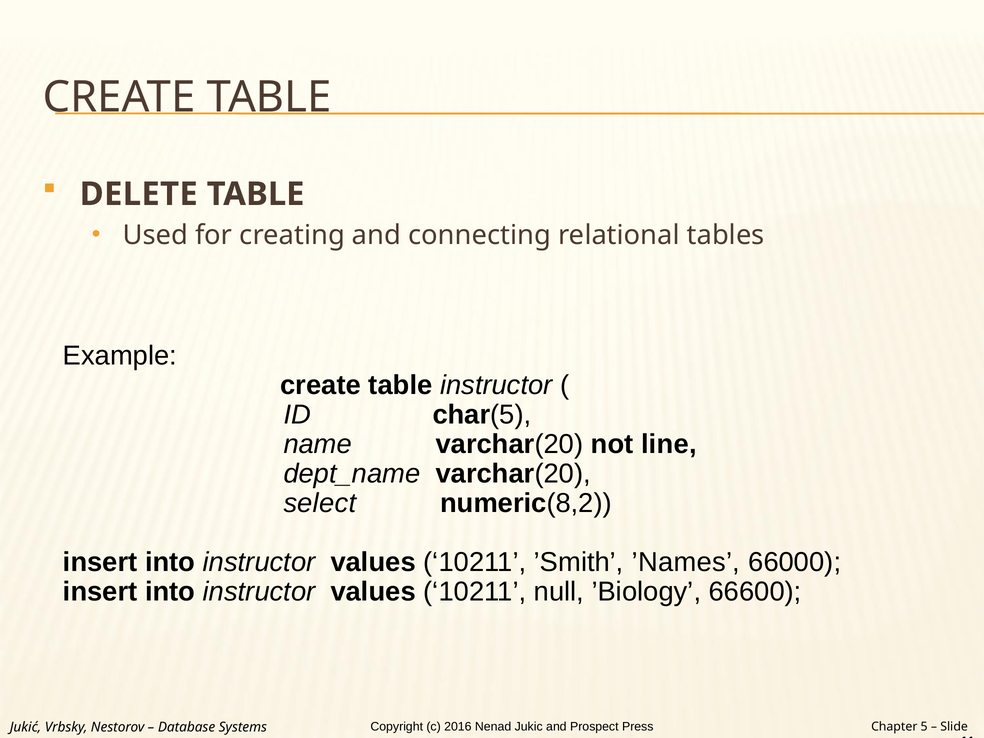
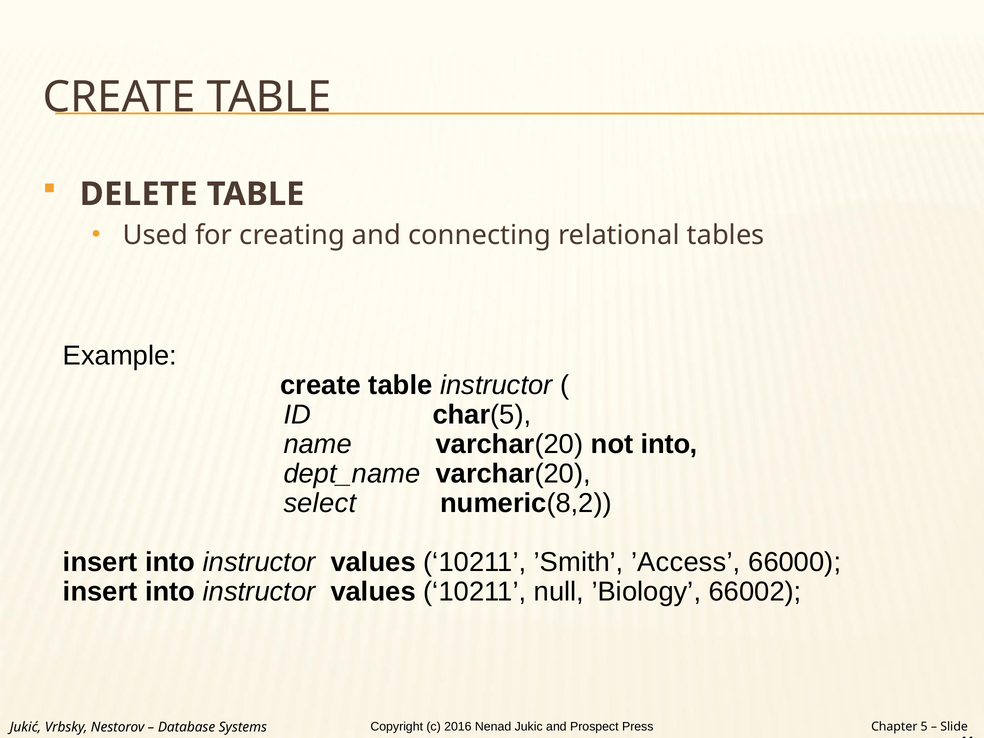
not line: line -> into
’Names: ’Names -> ’Access
66600: 66600 -> 66002
